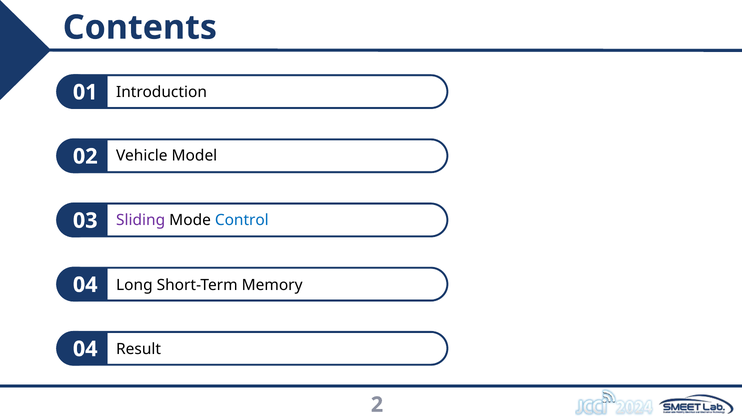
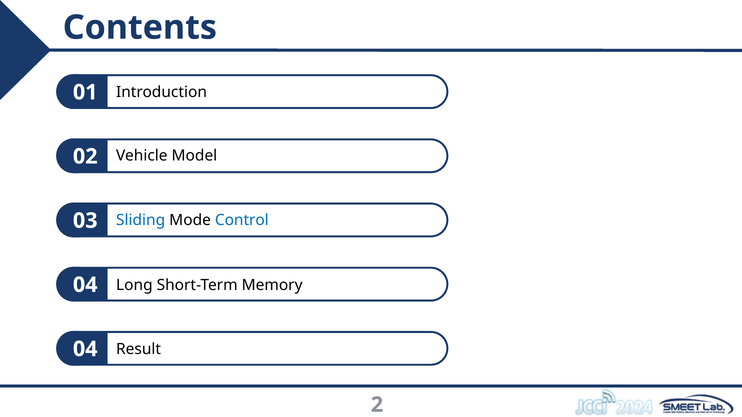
Sliding colour: purple -> blue
